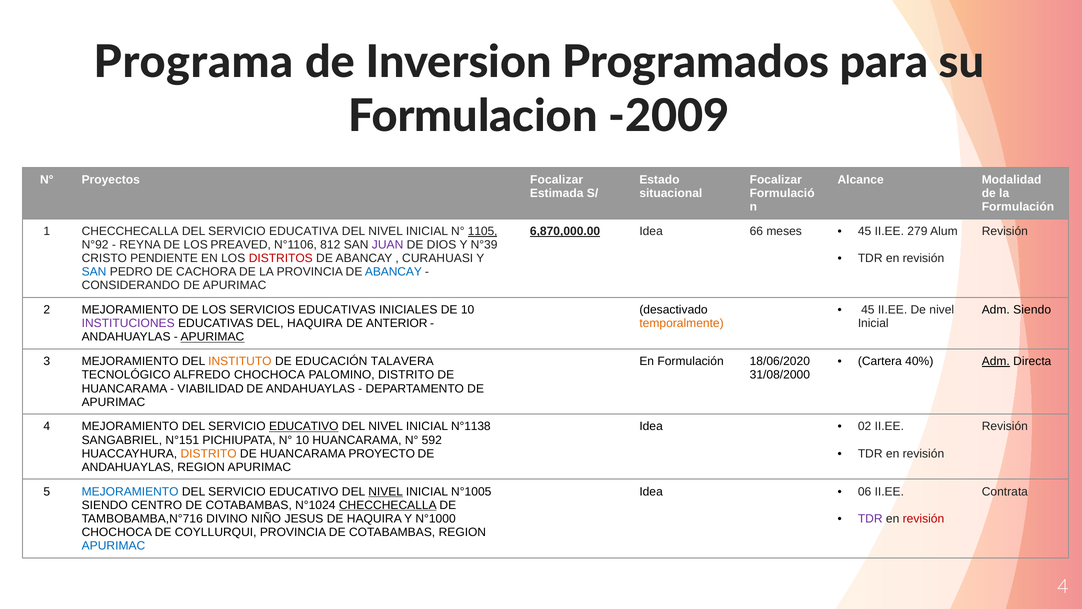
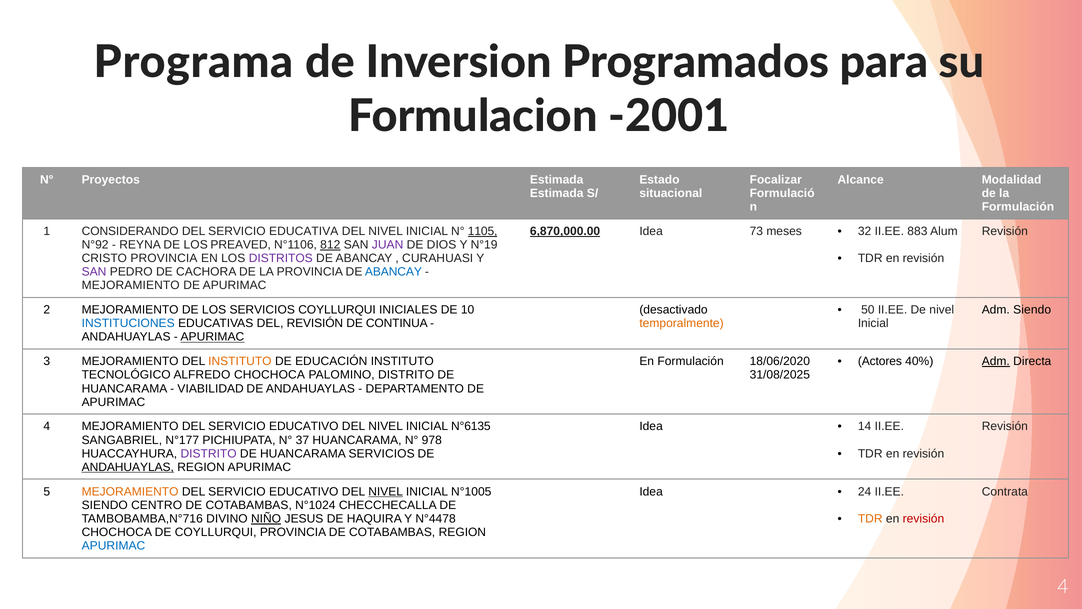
-2009: -2009 -> -2001
Proyectos Focalizar: Focalizar -> Estimada
1 CHECCHECALLA: CHECCHECALLA -> CONSIDERANDO
66: 66 -> 73
45 at (865, 231): 45 -> 32
279: 279 -> 883
812 underline: none -> present
N°39: N°39 -> N°19
CRISTO PENDIENTE: PENDIENTE -> PROVINCIA
DISTRITOS colour: red -> purple
SAN at (94, 272) colour: blue -> purple
CONSIDERANDO at (131, 285): CONSIDERANDO -> MEJORAMIENTO
SERVICIOS EDUCATIVAS: EDUCATIVAS -> COYLLURQUI
45 at (868, 310): 45 -> 50
INSTITUCIONES colour: purple -> blue
DEL HAQUIRA: HAQUIRA -> REVISIÓN
ANTERIOR: ANTERIOR -> CONTINUA
EDUCACIÓN TALAVERA: TALAVERA -> INSTITUTO
Cartera: Cartera -> Actores
31/08/2000: 31/08/2000 -> 31/08/2025
EDUCATIVO at (304, 426) underline: present -> none
N°1138: N°1138 -> N°6135
02: 02 -> 14
N°151: N°151 -> N°177
N° 10: 10 -> 37
592: 592 -> 978
DISTRITO at (209, 453) colour: orange -> purple
HUANCARAMA PROYECTO: PROYECTO -> SERVICIOS
ANDAHUAYLAS at (128, 467) underline: none -> present
MEJORAMIENTO at (130, 491) colour: blue -> orange
06: 06 -> 24
CHECCHECALLA at (388, 505) underline: present -> none
NIÑO underline: none -> present
N°1000: N°1000 -> N°4478
TDR at (870, 518) colour: purple -> orange
